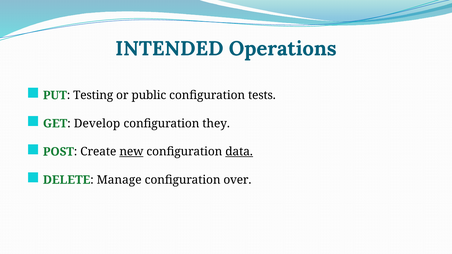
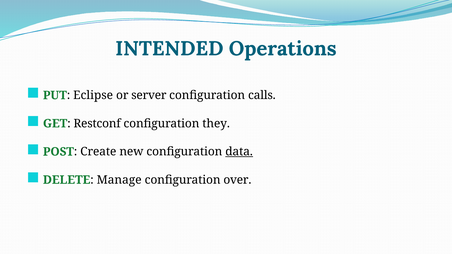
Testing: Testing -> Eclipse
public: public -> server
tests: tests -> calls
Develop: Develop -> Restconf
new underline: present -> none
